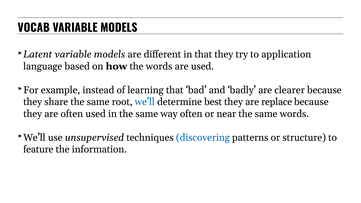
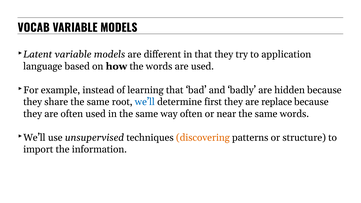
clearer: clearer -> hidden
best: best -> first
discovering colour: blue -> orange
feature: feature -> import
